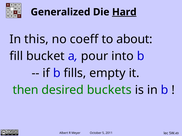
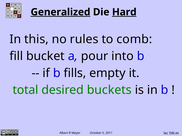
Generalized underline: none -> present
coeff: coeff -> rules
about: about -> comb
then: then -> total
